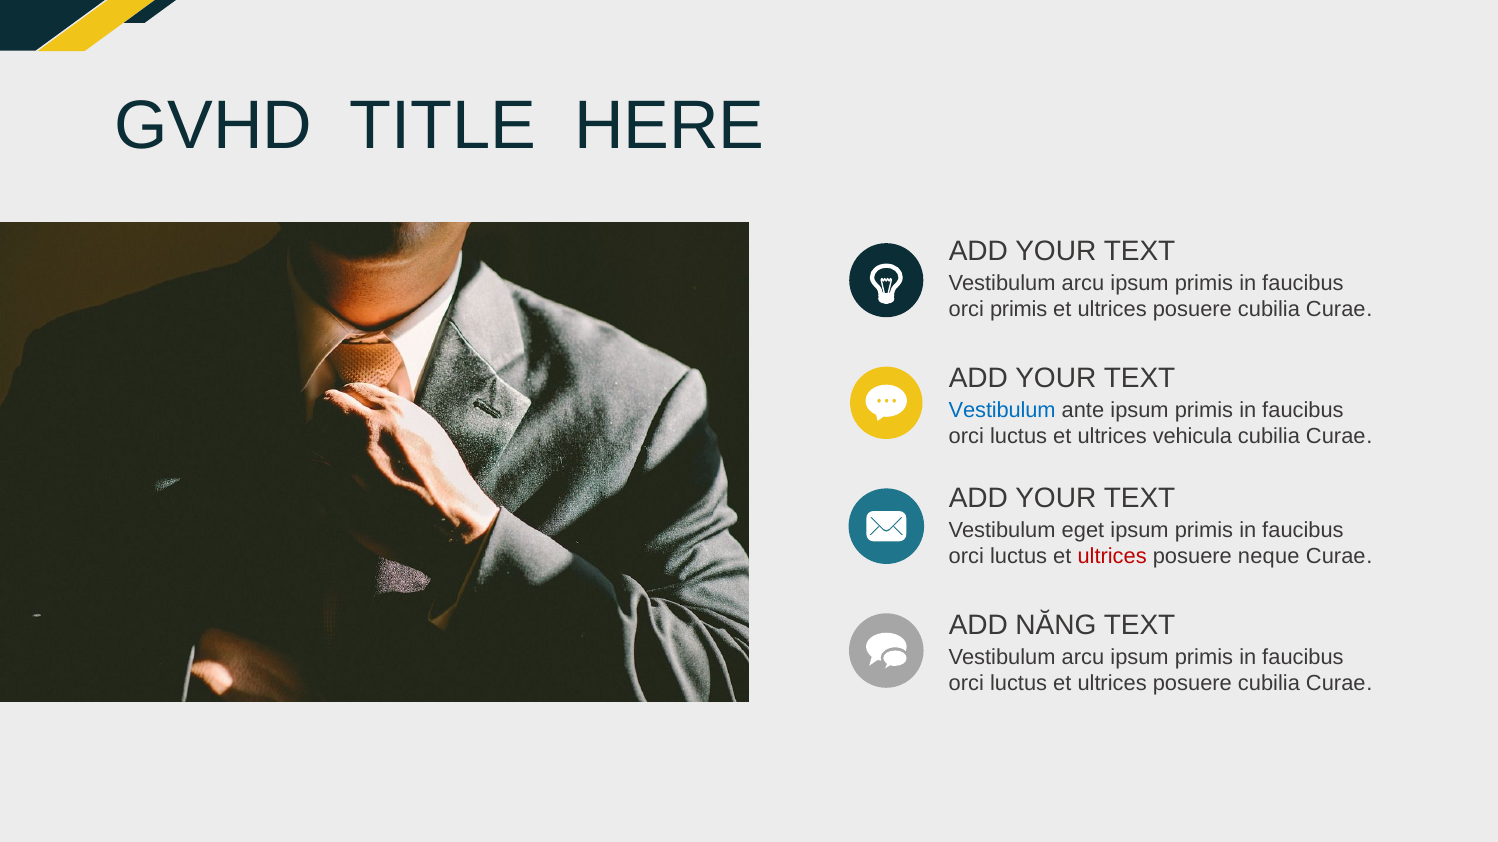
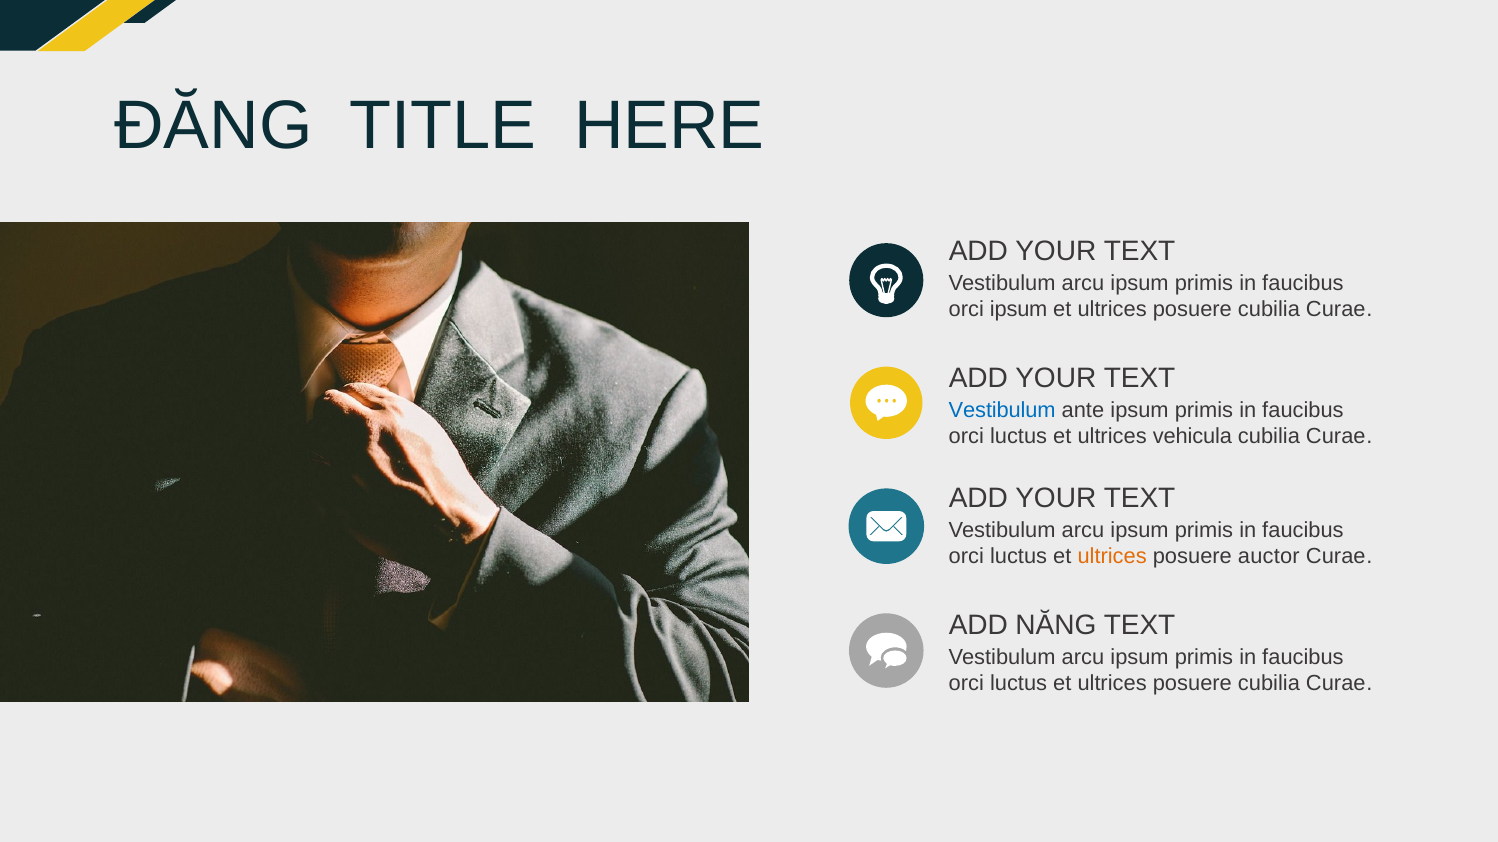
GVHD: GVHD -> ĐĂNG
orci primis: primis -> ipsum
eget at (1083, 531): eget -> arcu
ultrices at (1112, 557) colour: red -> orange
neque: neque -> auctor
